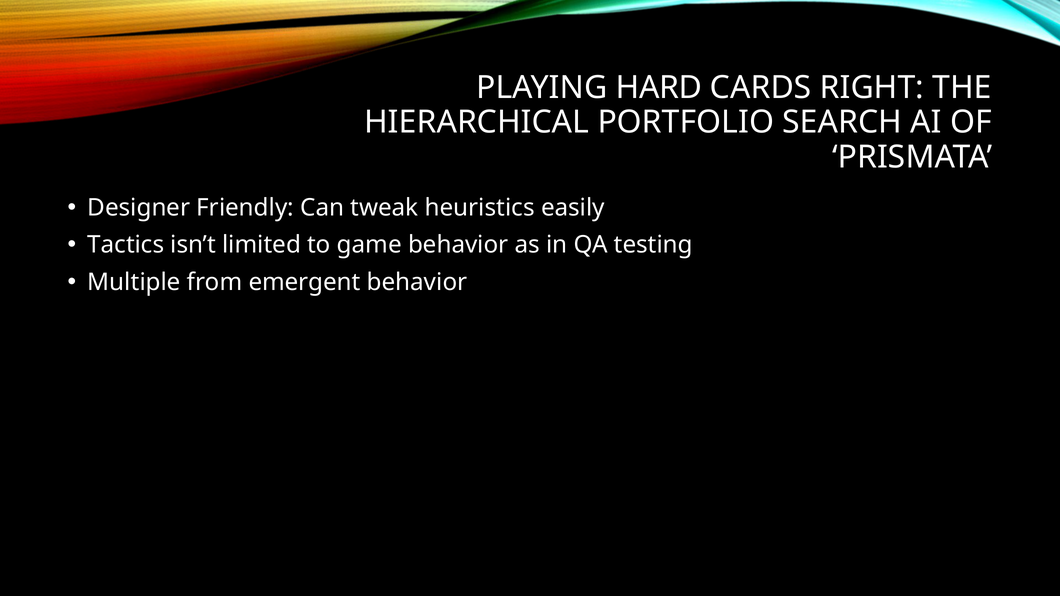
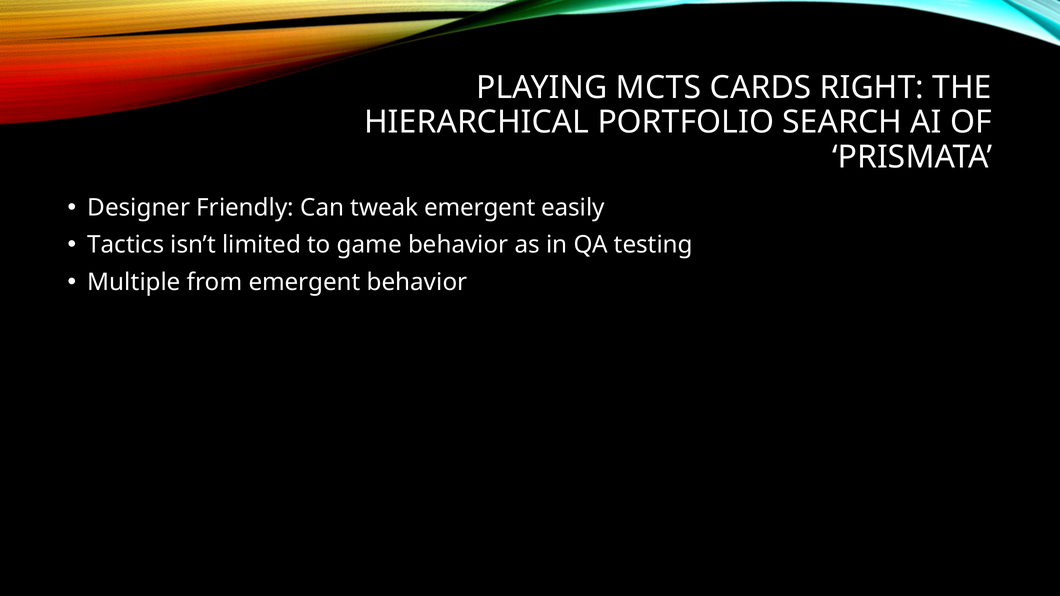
HARD: HARD -> MCTS
tweak heuristics: heuristics -> emergent
